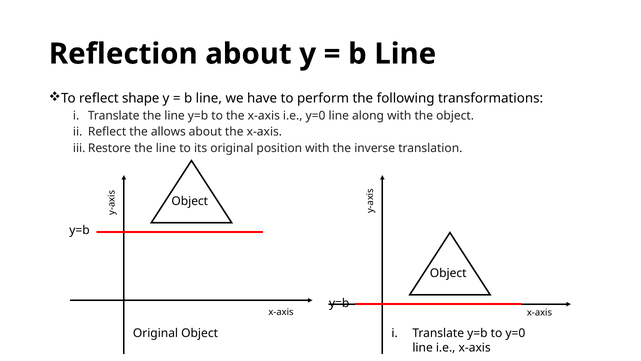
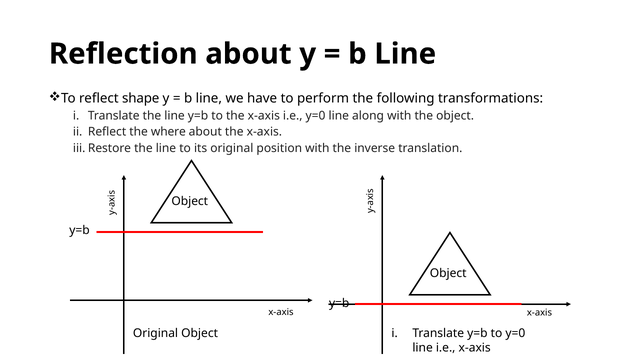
allows: allows -> where
